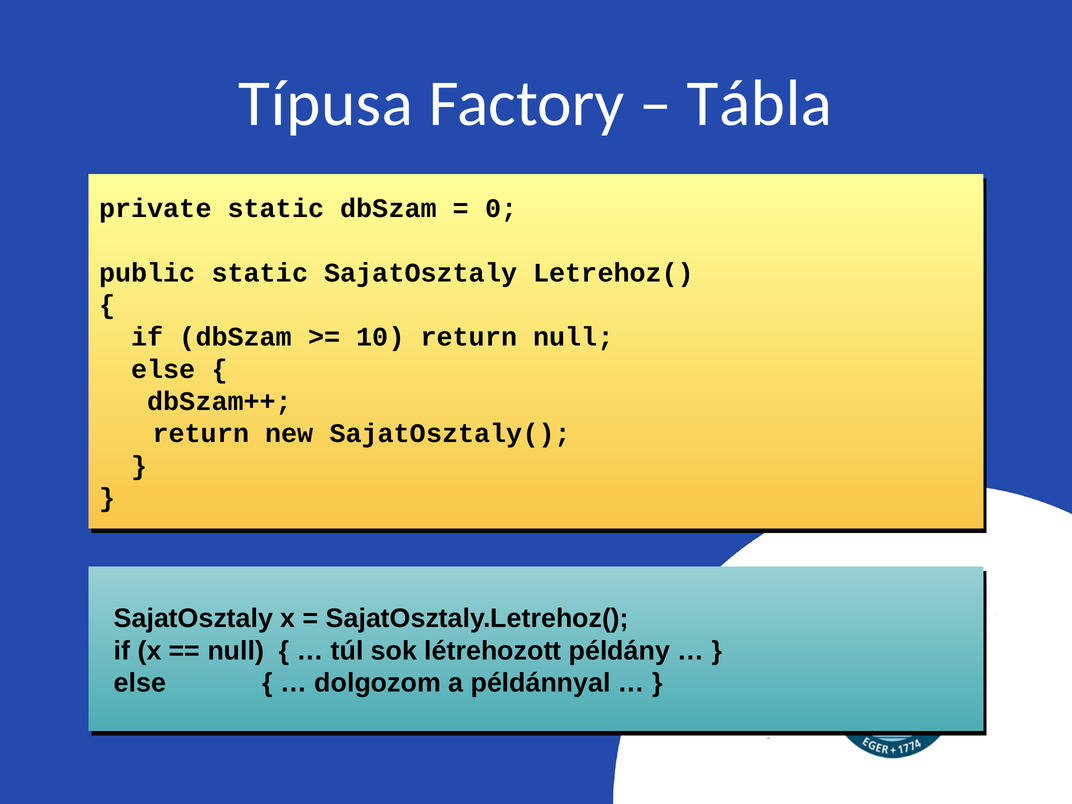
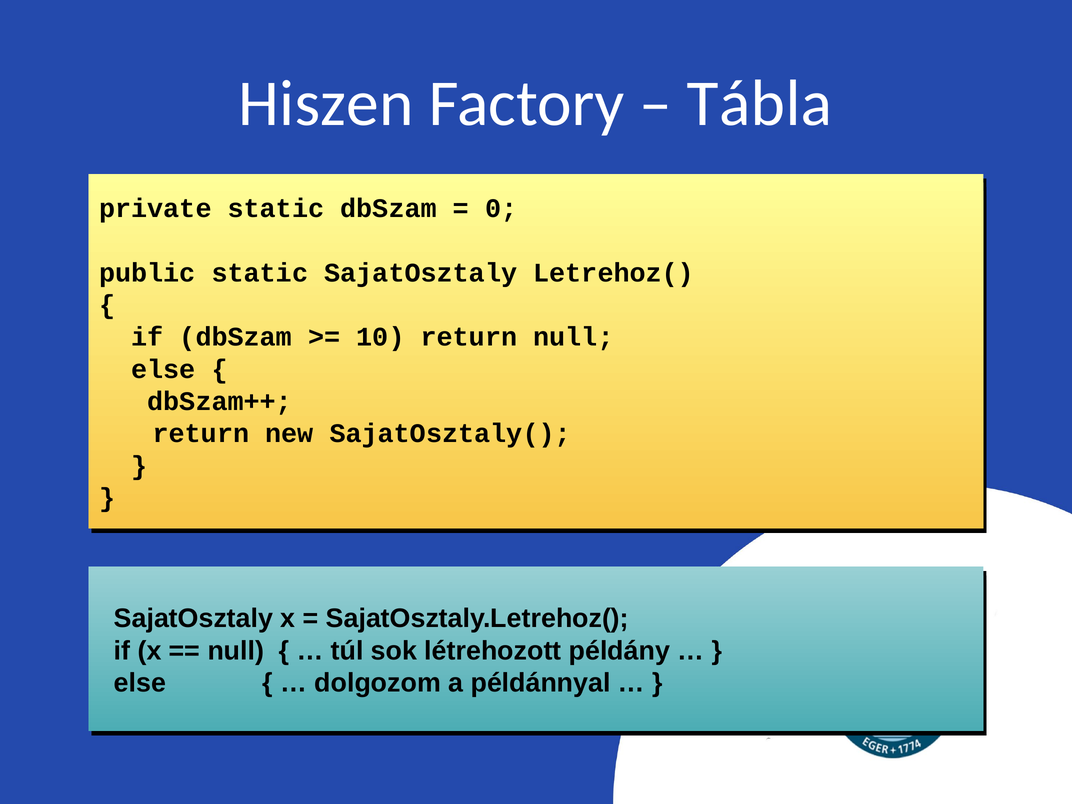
Típusa: Típusa -> Hiszen
